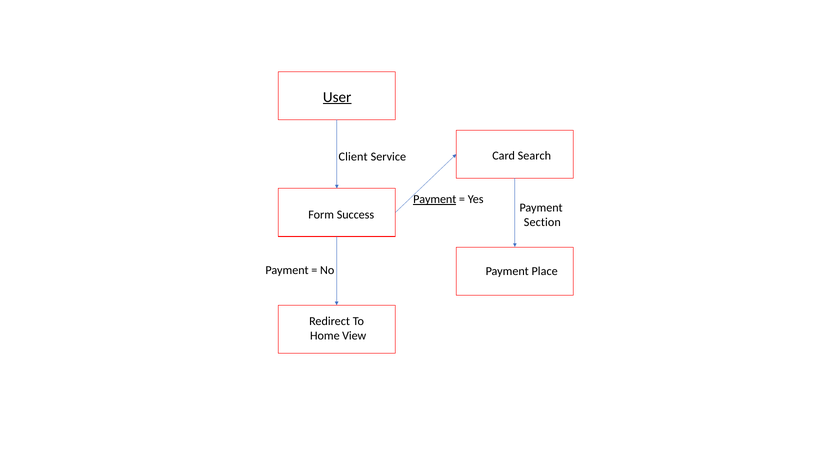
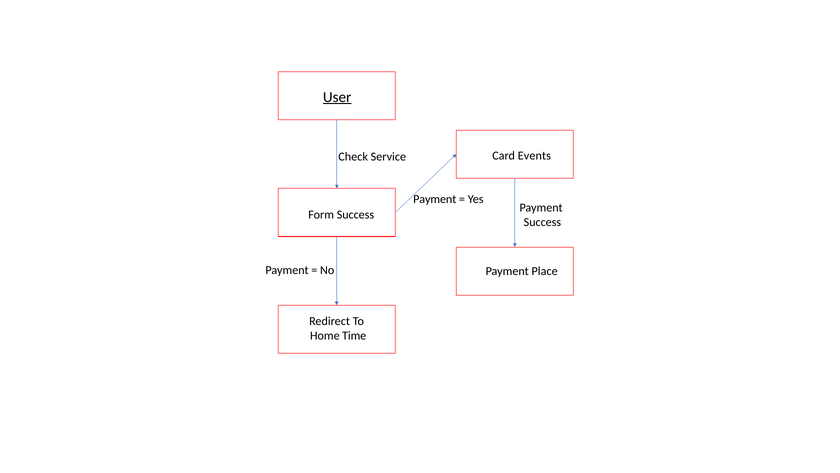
Search: Search -> Events
Client: Client -> Check
Payment at (435, 199) underline: present -> none
Section at (542, 222): Section -> Success
View: View -> Time
